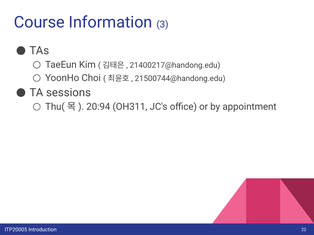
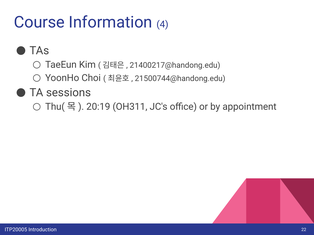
3: 3 -> 4
20:94: 20:94 -> 20:19
